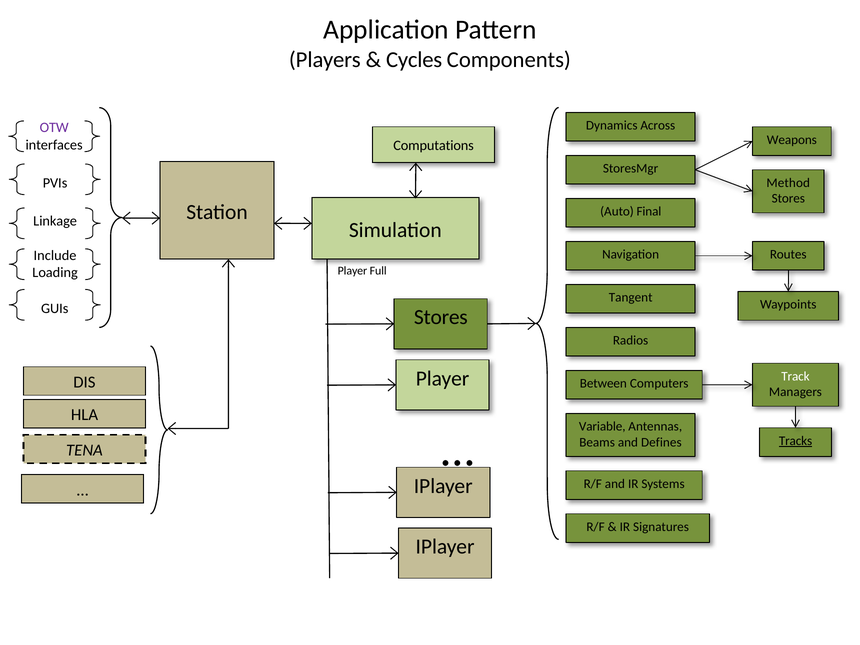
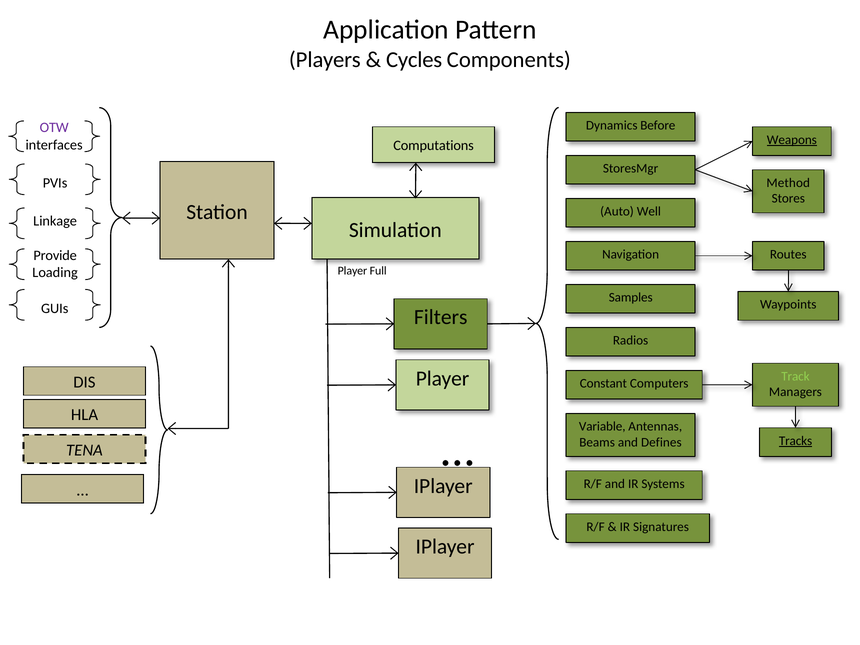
Across: Across -> Before
Weapons underline: none -> present
Final: Final -> Well
Include: Include -> Provide
Tangent: Tangent -> Samples
GUIs Stores: Stores -> Filters
Track colour: white -> light green
Between: Between -> Constant
